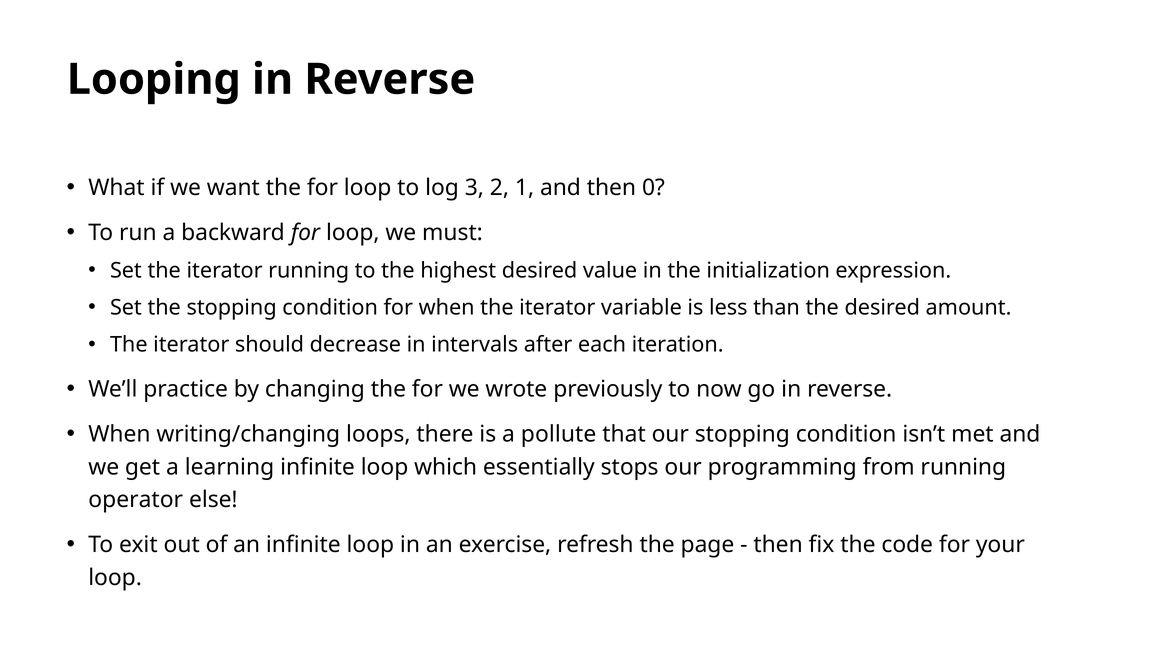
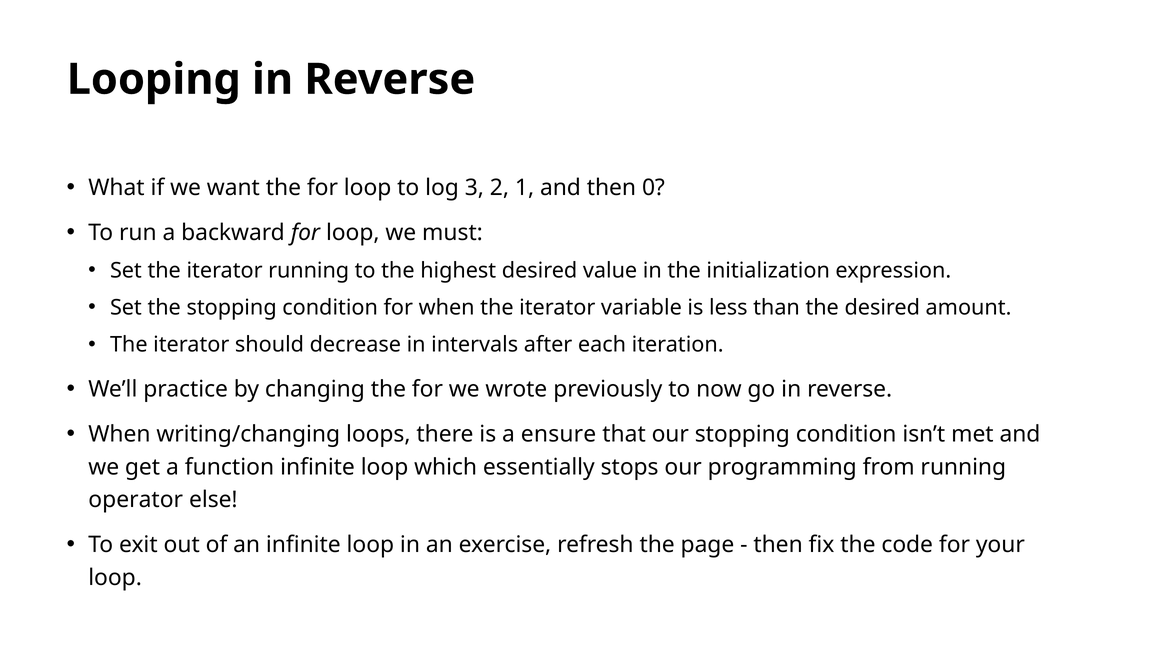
pollute: pollute -> ensure
learning: learning -> function
